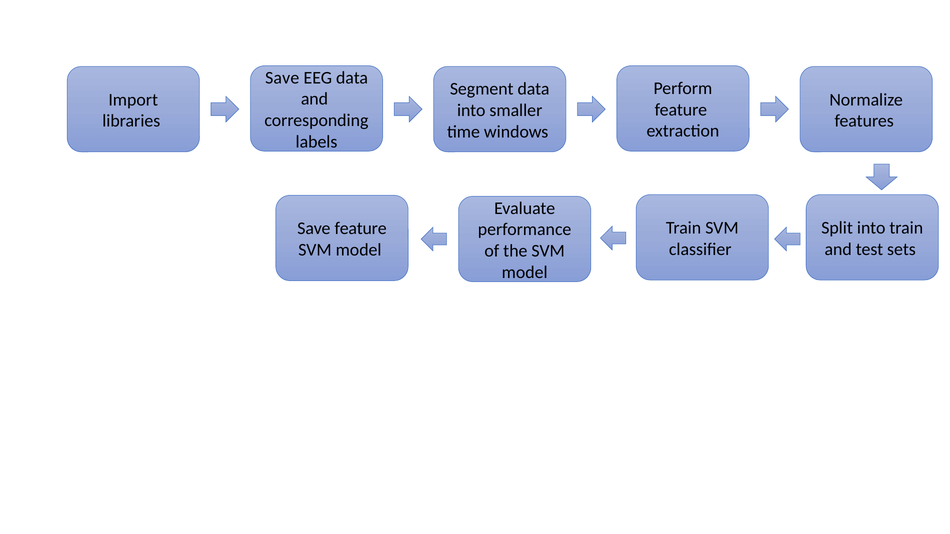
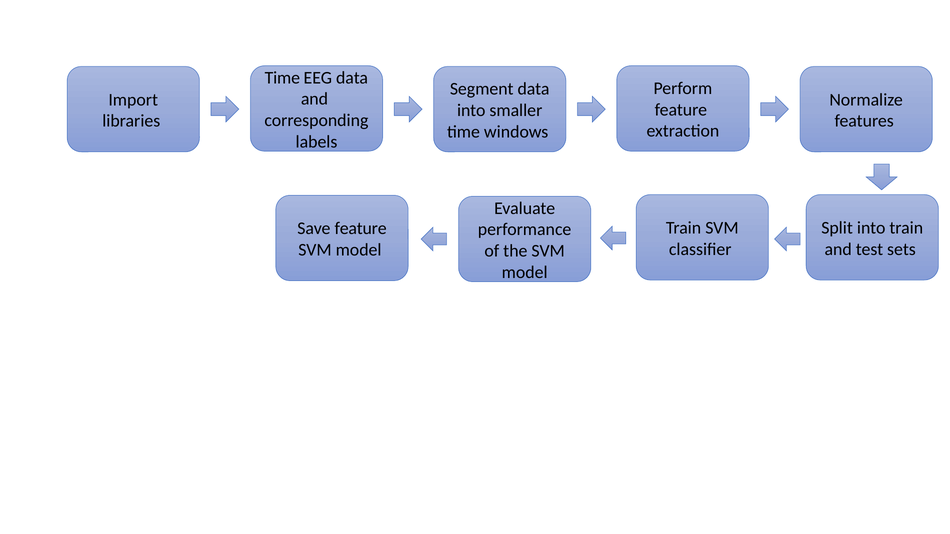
Save at (282, 78): Save -> Time
